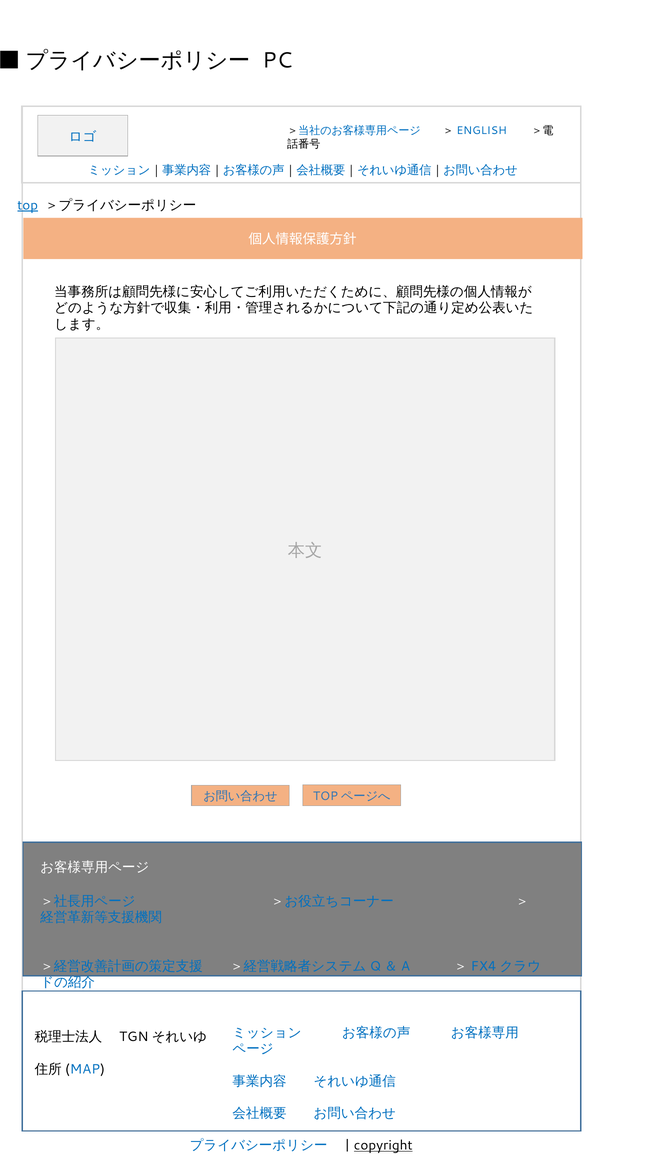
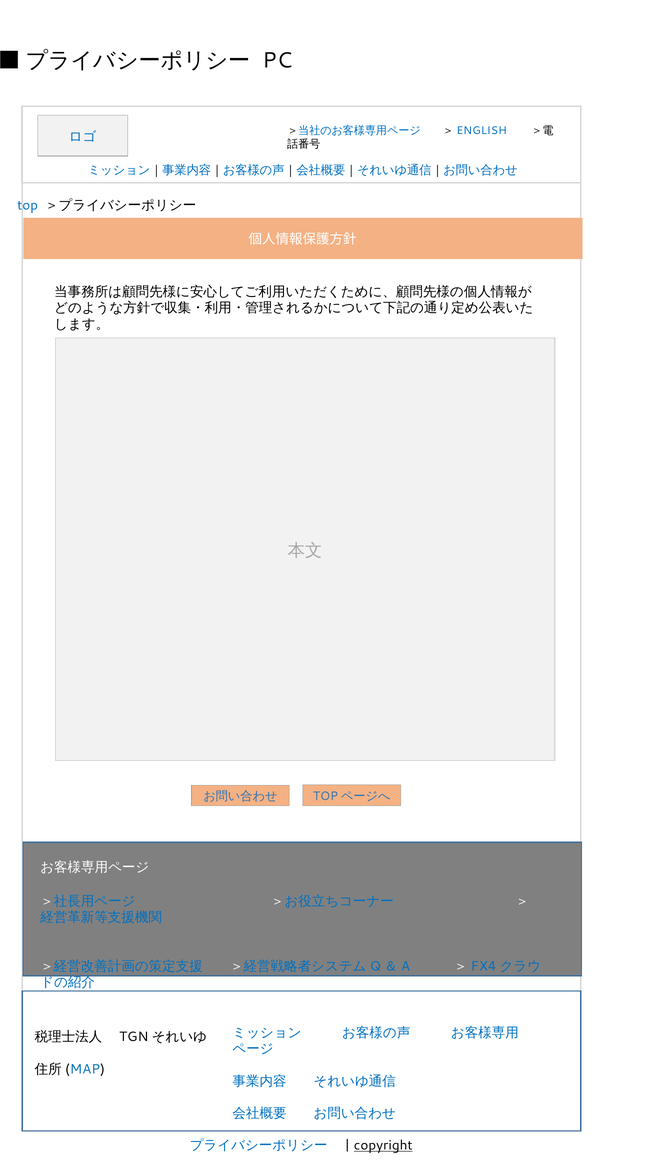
top underline: present -> none
